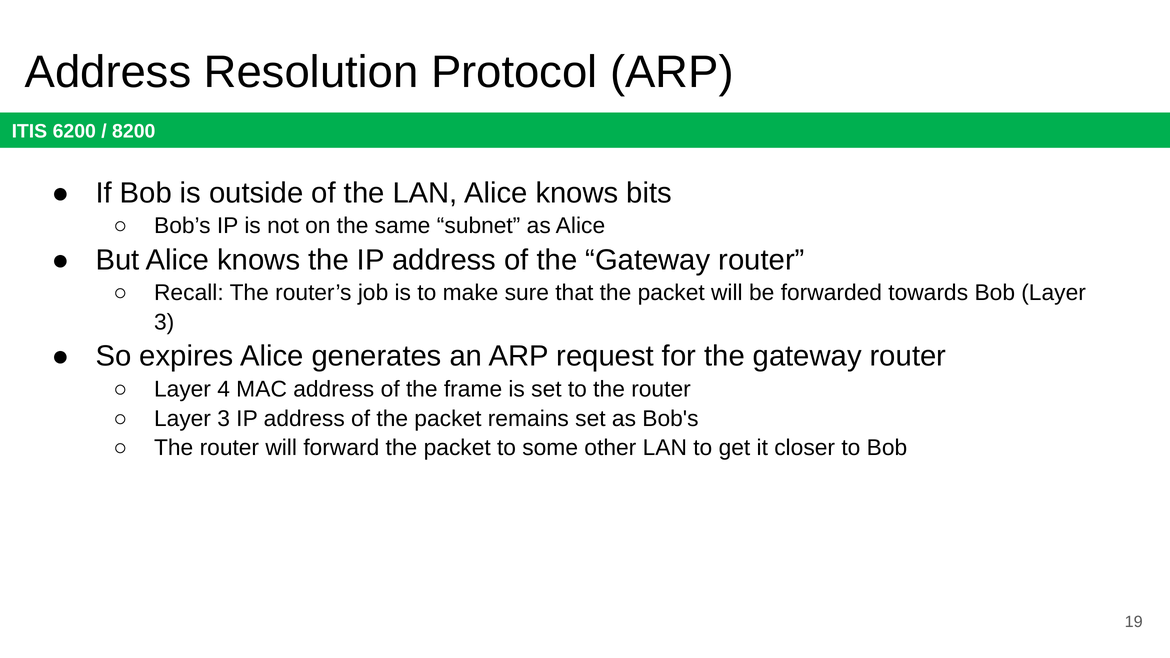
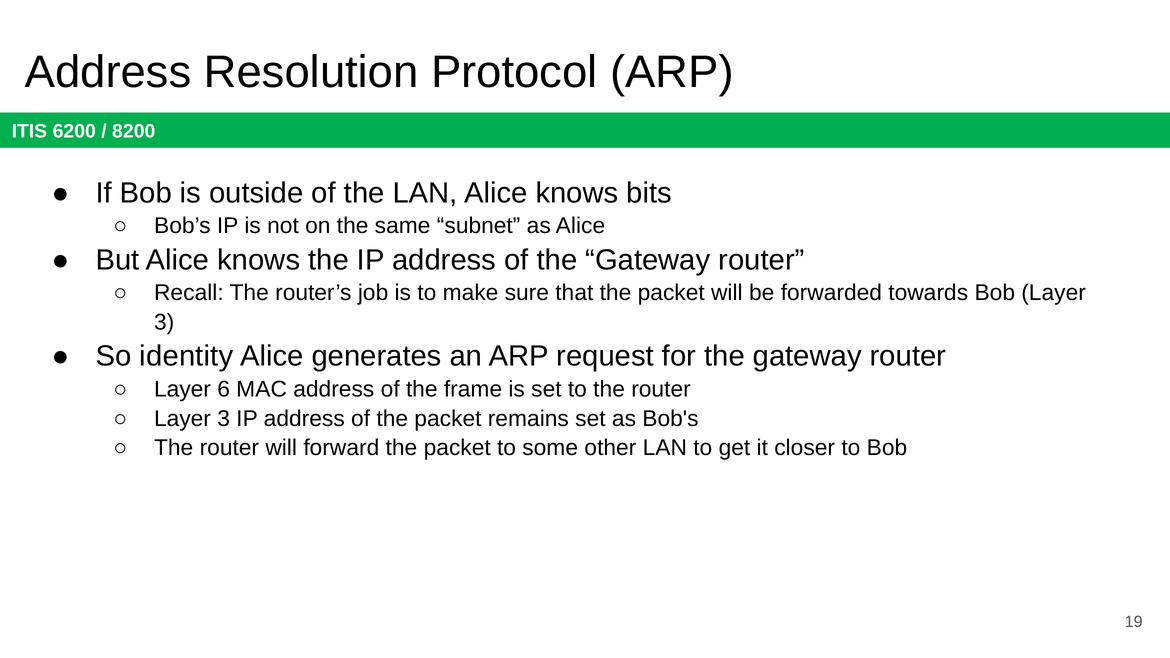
expires: expires -> identity
4: 4 -> 6
